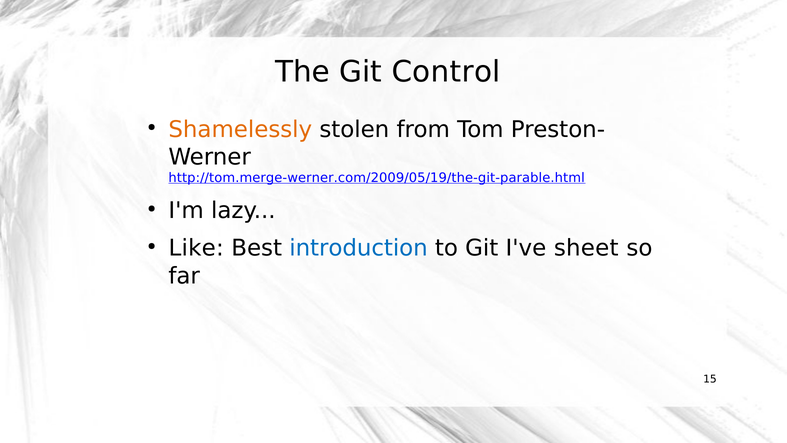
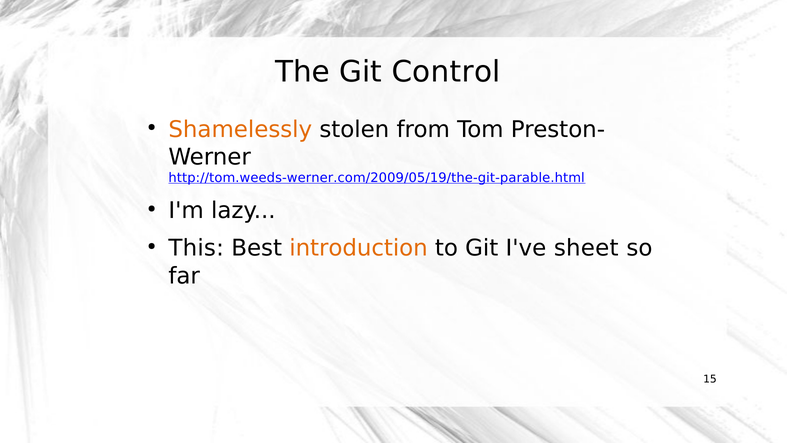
http://tom.merge-werner.com/2009/05/19/the-git-parable.html: http://tom.merge-werner.com/2009/05/19/the-git-parable.html -> http://tom.weeds-werner.com/2009/05/19/the-git-parable.html
Like: Like -> This
introduction colour: blue -> orange
